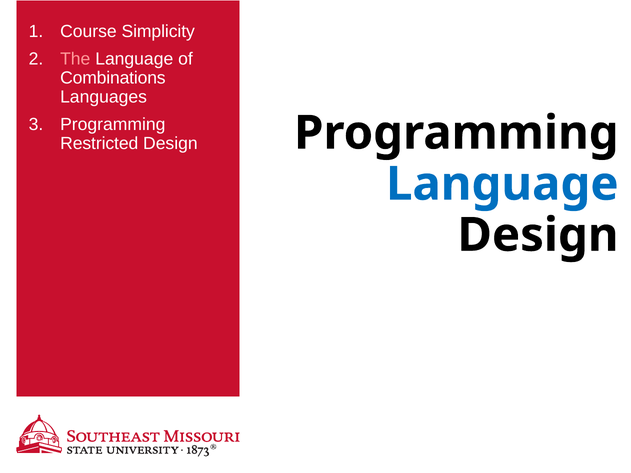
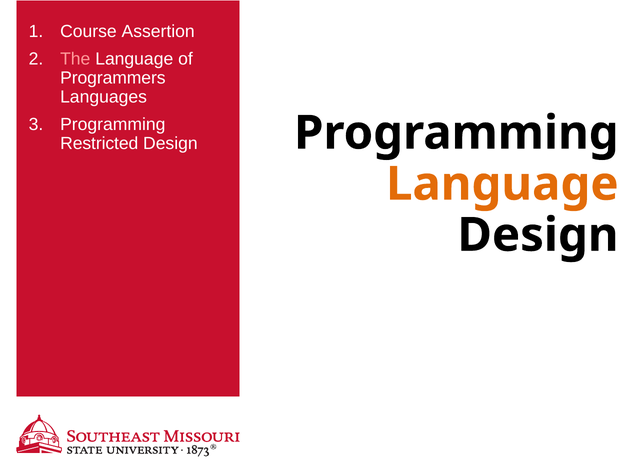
Simplicity: Simplicity -> Assertion
Combinations: Combinations -> Programmers
Language at (502, 184) colour: blue -> orange
